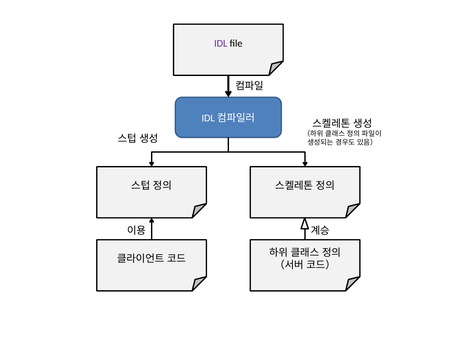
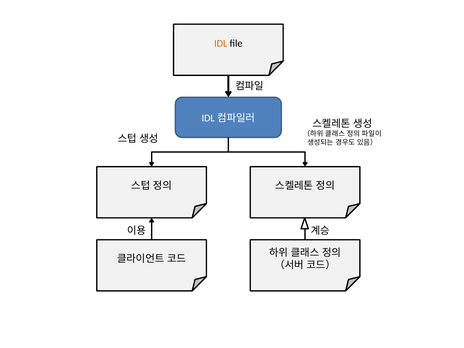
IDL colour: purple -> orange
